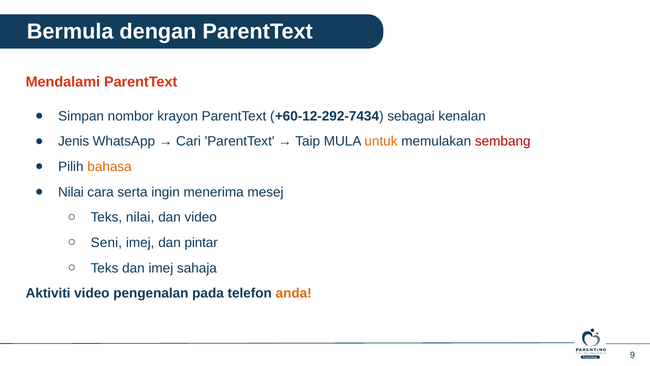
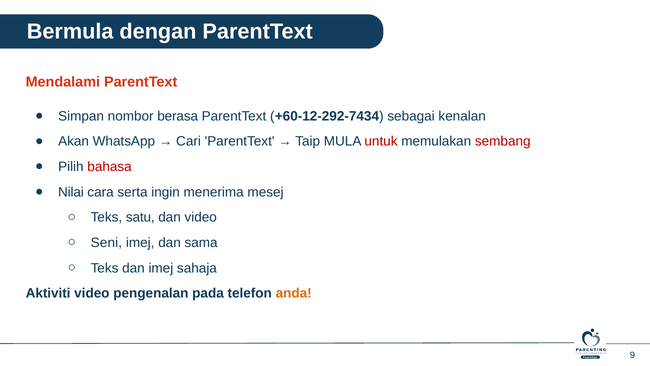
krayon: krayon -> berasa
Jenis: Jenis -> Akan
untuk colour: orange -> red
bahasa colour: orange -> red
Teks nilai: nilai -> satu
pintar: pintar -> sama
